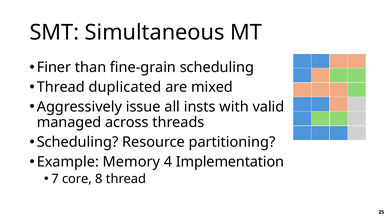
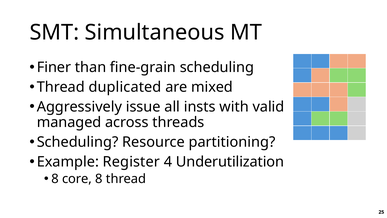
Memory: Memory -> Register
Implementation: Implementation -> Underutilization
7 at (55, 179): 7 -> 8
